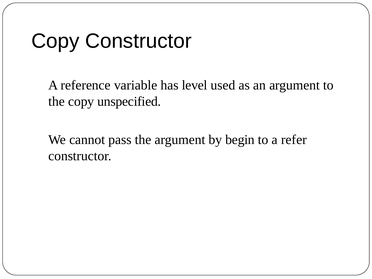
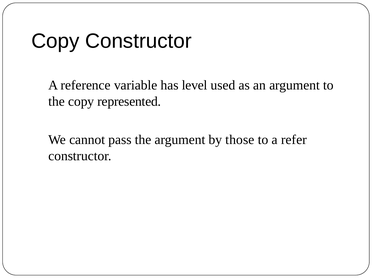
unspecified: unspecified -> represented
begin: begin -> those
